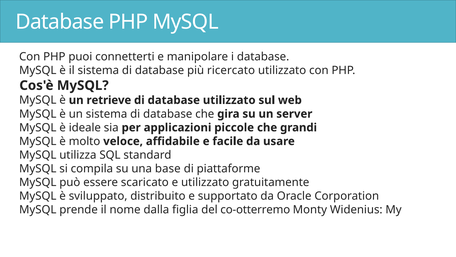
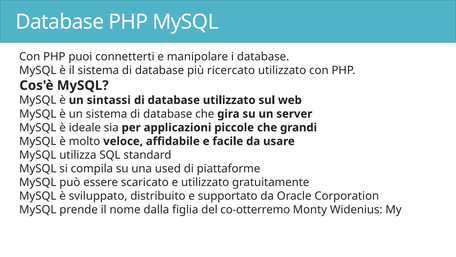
retrieve: retrieve -> sintassi
base: base -> used
